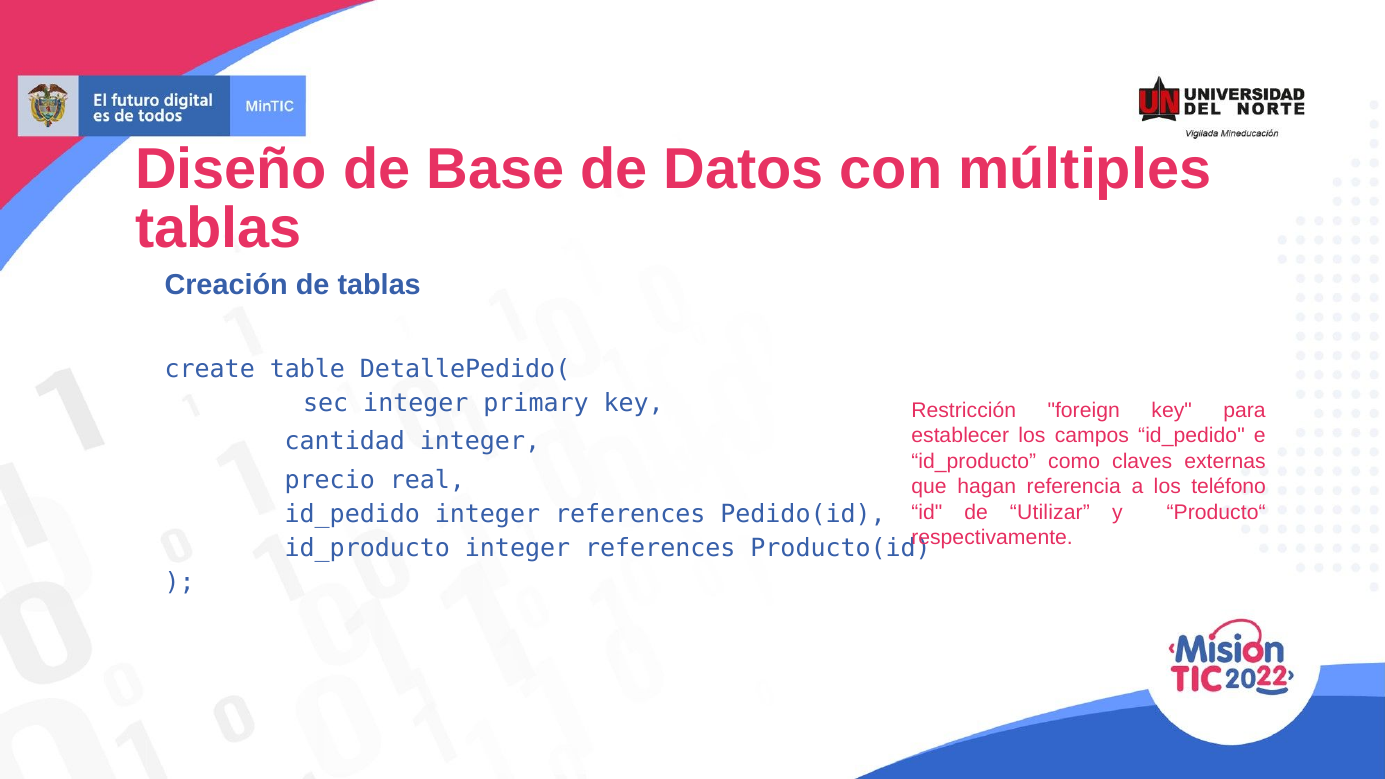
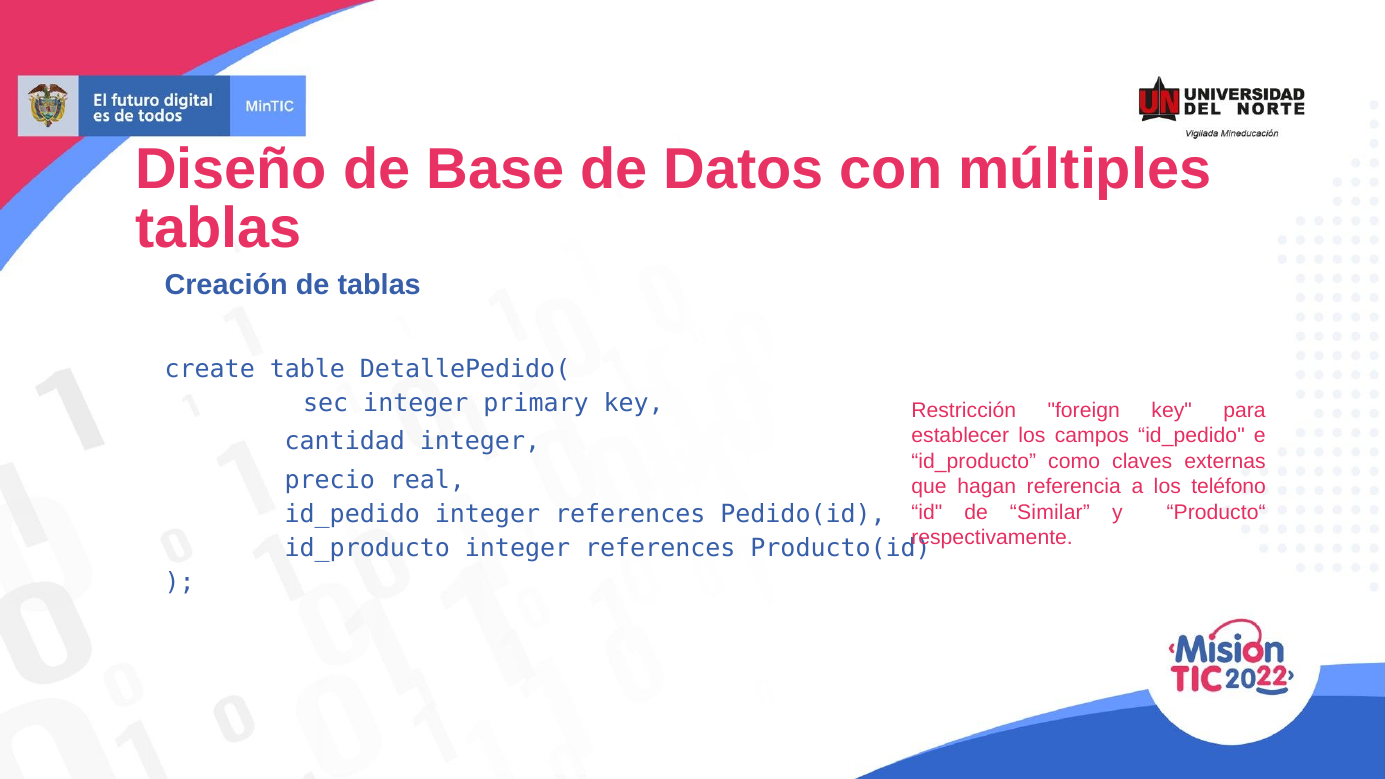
Utilizar: Utilizar -> Similar
